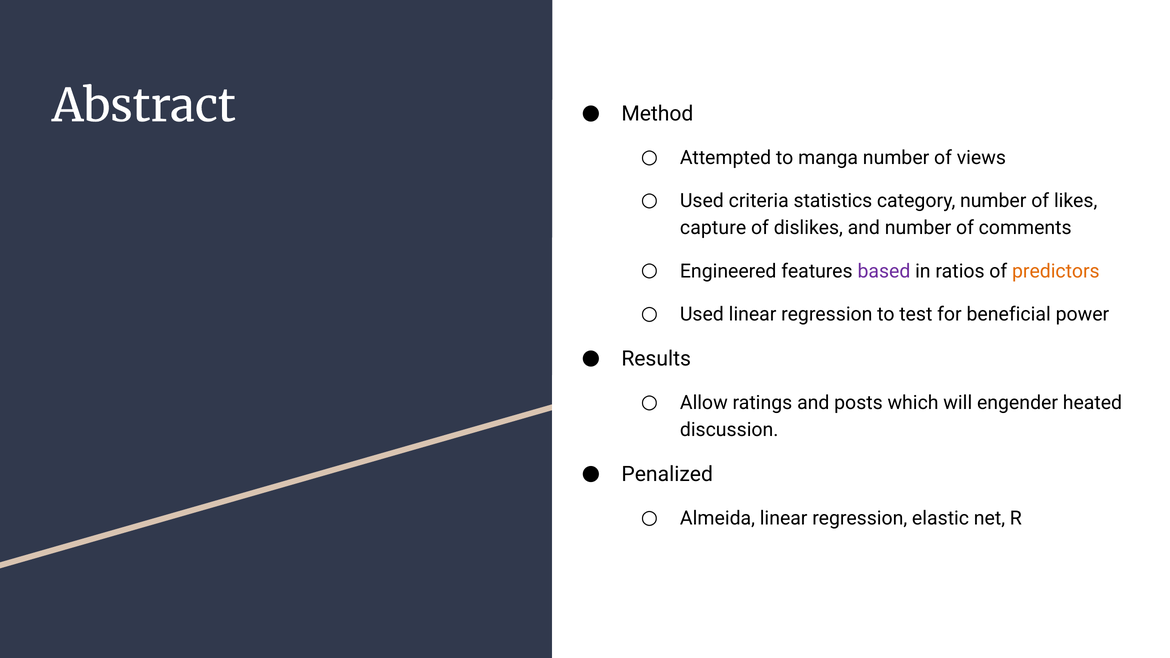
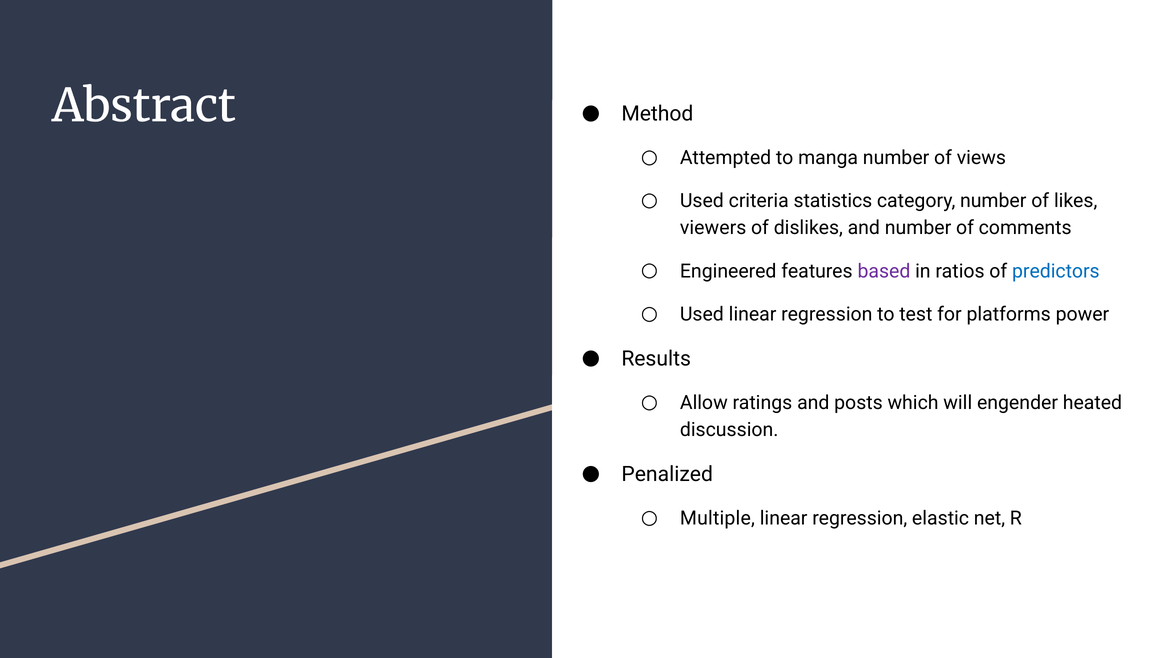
capture: capture -> viewers
predictors colour: orange -> blue
beneficial: beneficial -> platforms
Almeida: Almeida -> Multiple
